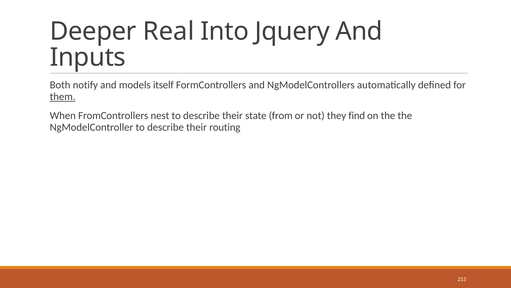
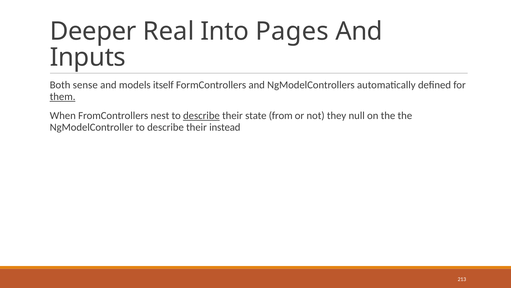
Jquery: Jquery -> Pages
notify: notify -> sense
describe at (201, 115) underline: none -> present
find: find -> null
routing: routing -> instead
